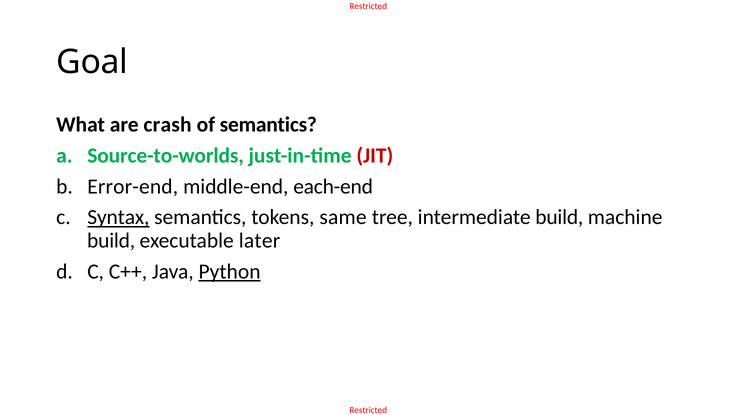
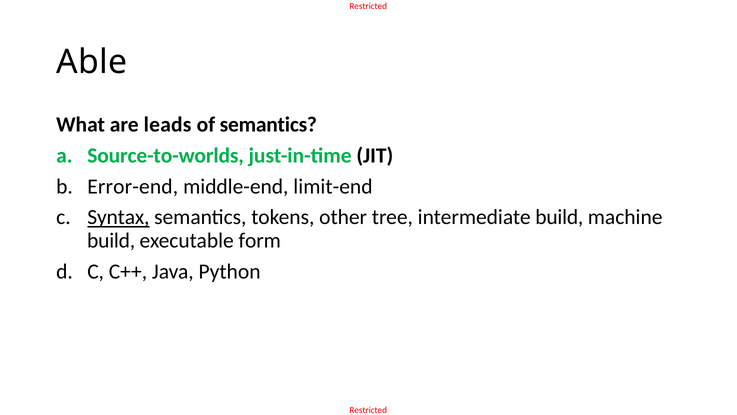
Goal: Goal -> Able
crash: crash -> leads
JIT colour: red -> black
each-end: each-end -> limit-end
same: same -> other
later: later -> form
Python underline: present -> none
